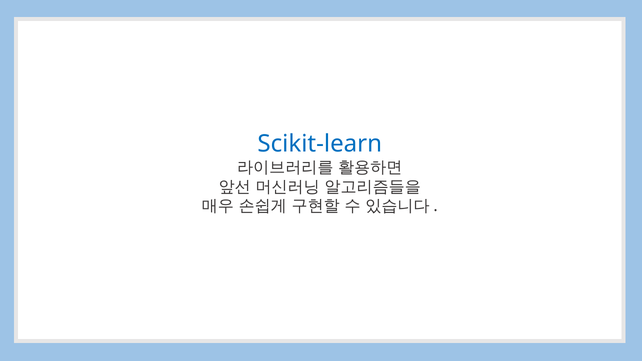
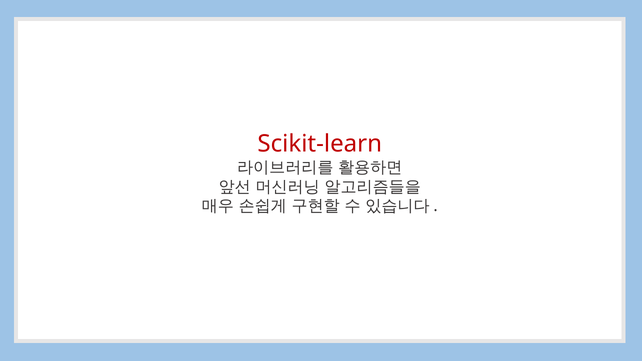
Scikit-learn colour: blue -> red
